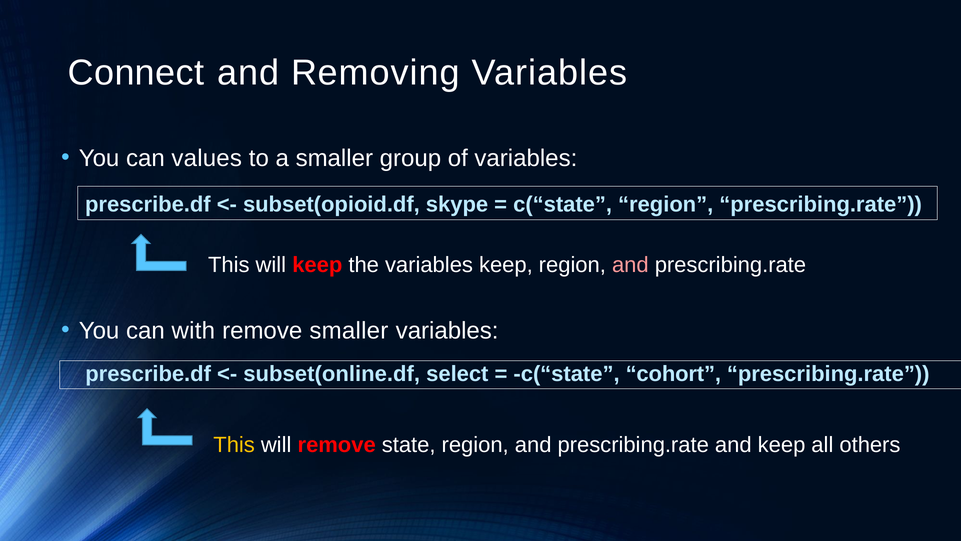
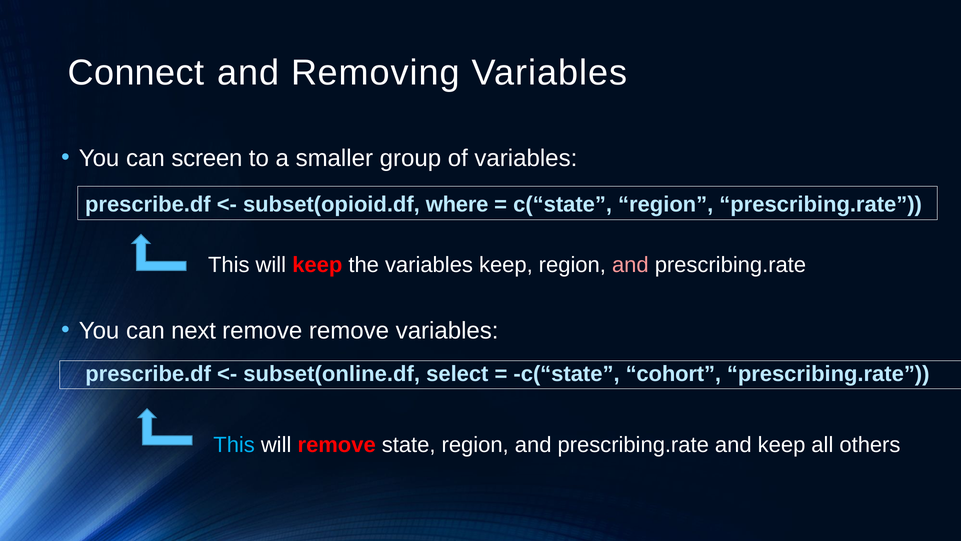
values: values -> screen
skype: skype -> where
with: with -> next
remove smaller: smaller -> remove
This at (234, 445) colour: yellow -> light blue
